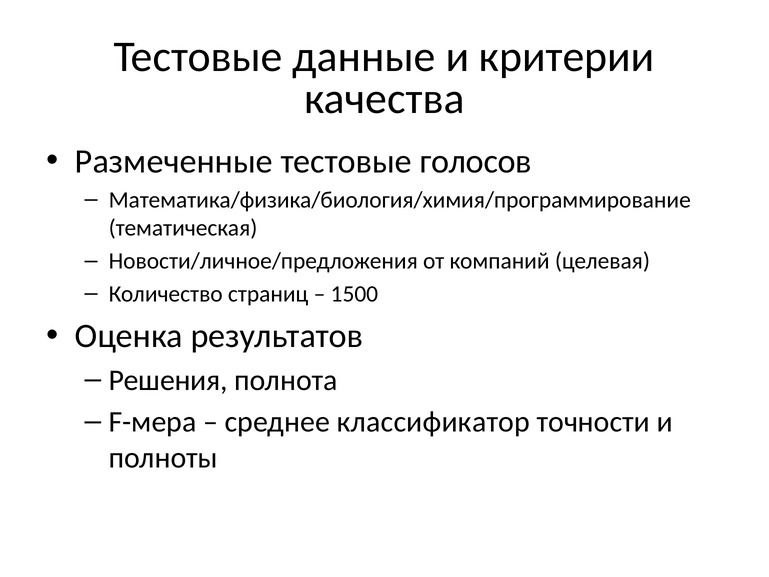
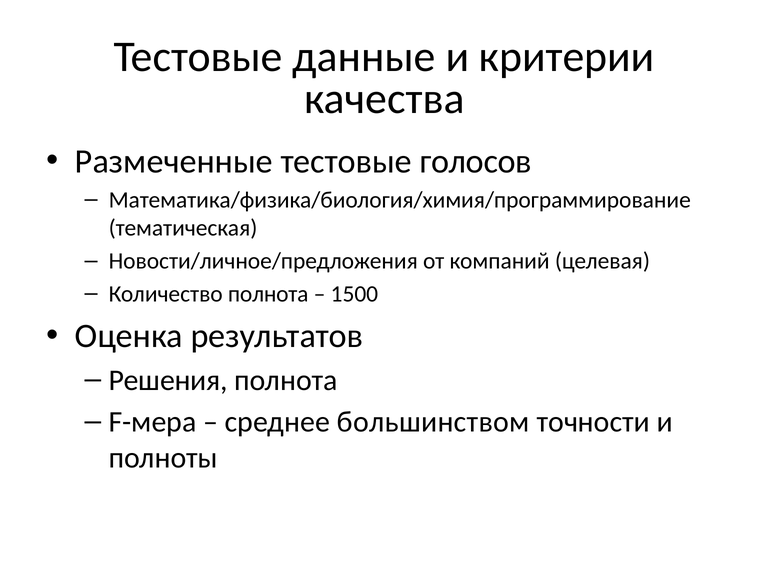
Количество страниц: страниц -> полнота
классификатор: классификатор -> большинством
